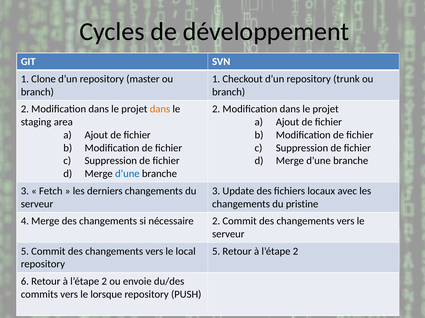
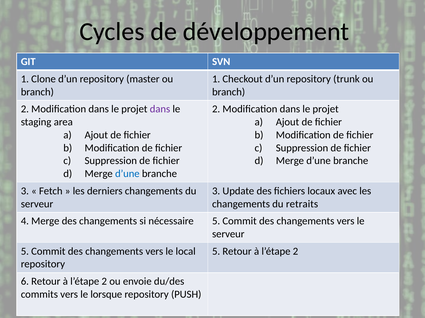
dans at (160, 109) colour: orange -> purple
pristine: pristine -> retraits
nécessaire 2: 2 -> 5
